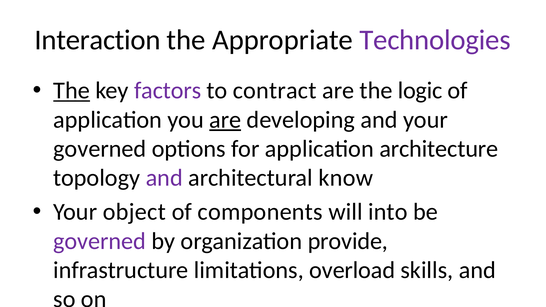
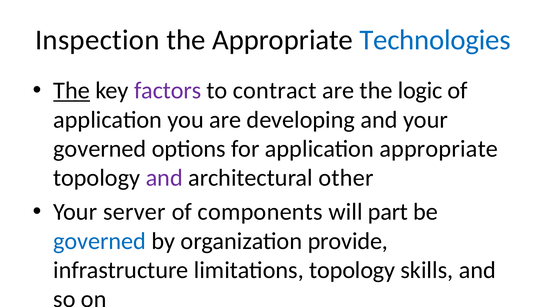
Interaction: Interaction -> Inspection
Technologies colour: purple -> blue
are at (225, 120) underline: present -> none
application architecture: architecture -> appropriate
know: know -> other
object: object -> server
into: into -> part
governed at (100, 241) colour: purple -> blue
limitations overload: overload -> topology
